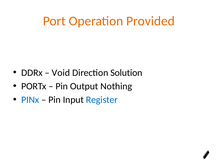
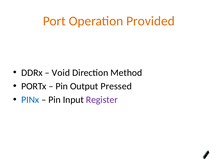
Solution: Solution -> Method
Nothing: Nothing -> Pressed
Register colour: blue -> purple
